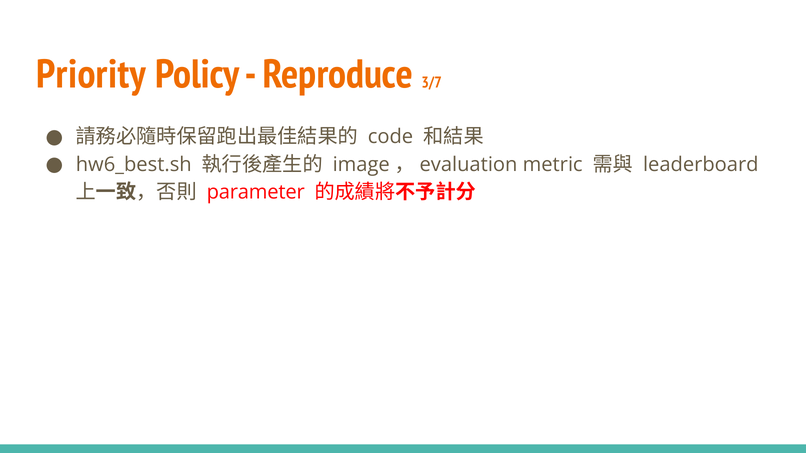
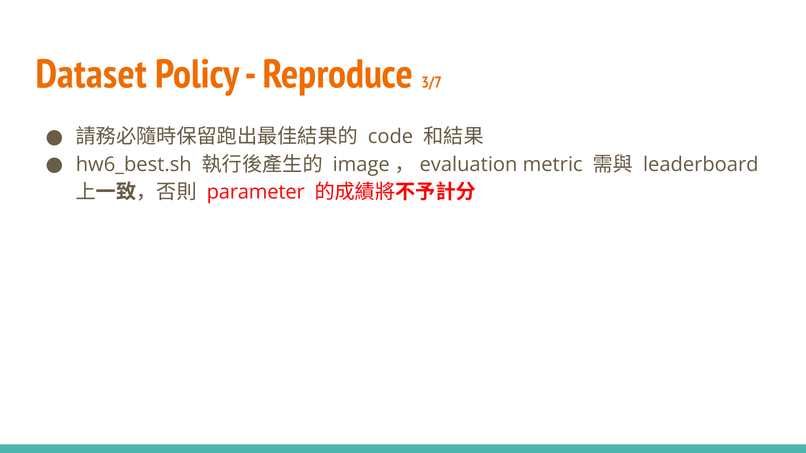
Priority: Priority -> Dataset
